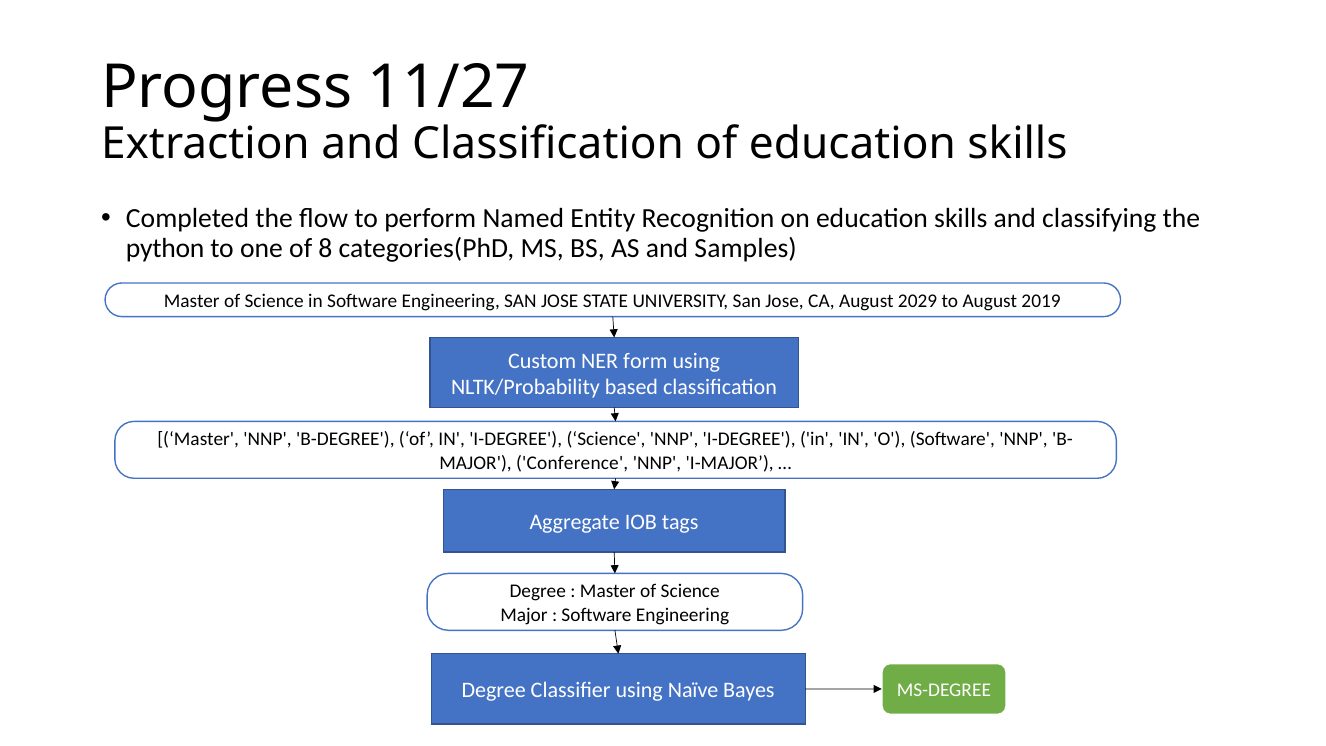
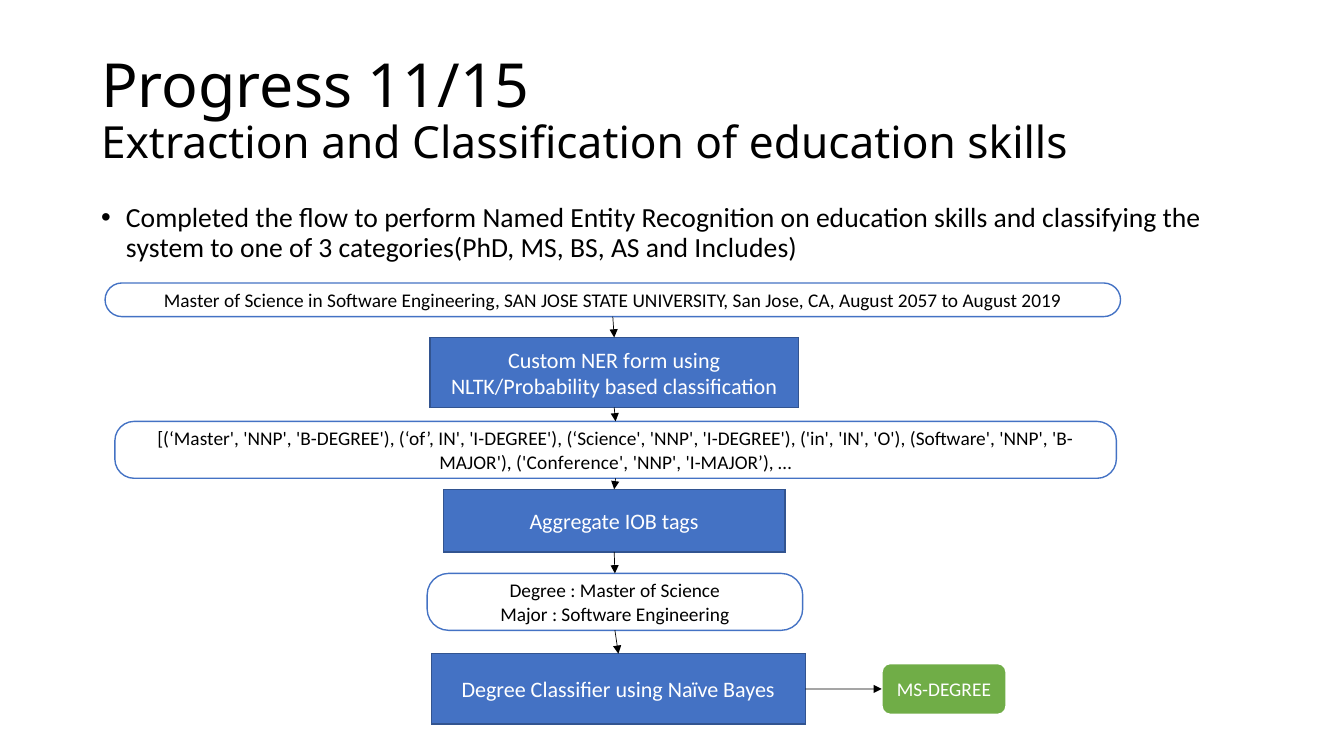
11/27: 11/27 -> 11/15
python: python -> system
8: 8 -> 3
Samples: Samples -> Includes
2029: 2029 -> 2057
